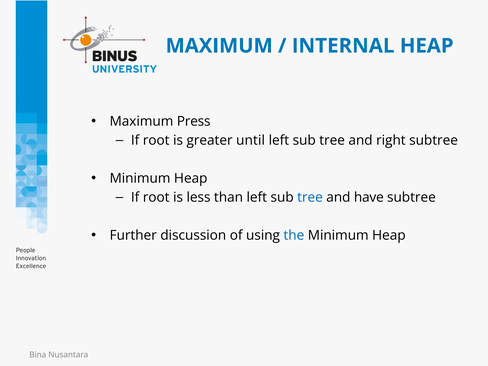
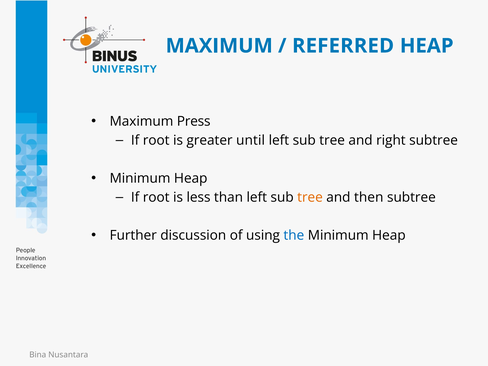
INTERNAL: INTERNAL -> REFERRED
tree at (310, 197) colour: blue -> orange
have: have -> then
